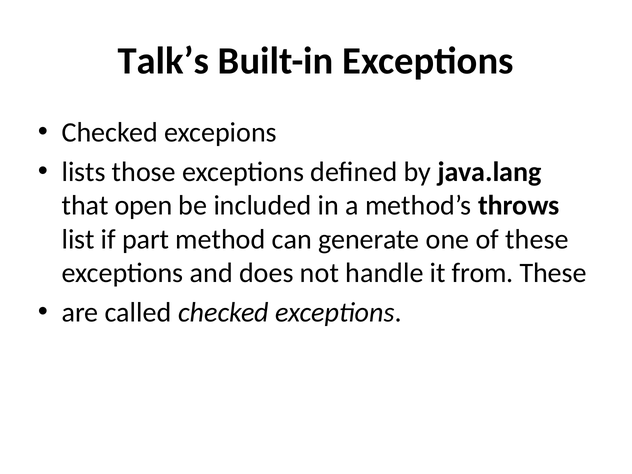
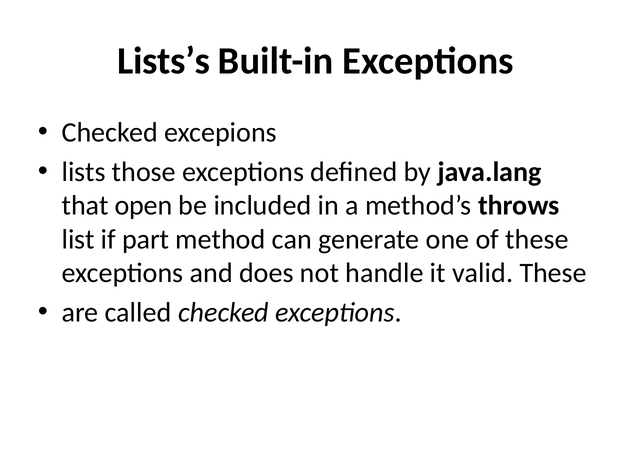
Talk’s: Talk’s -> Lists’s
from: from -> valid
